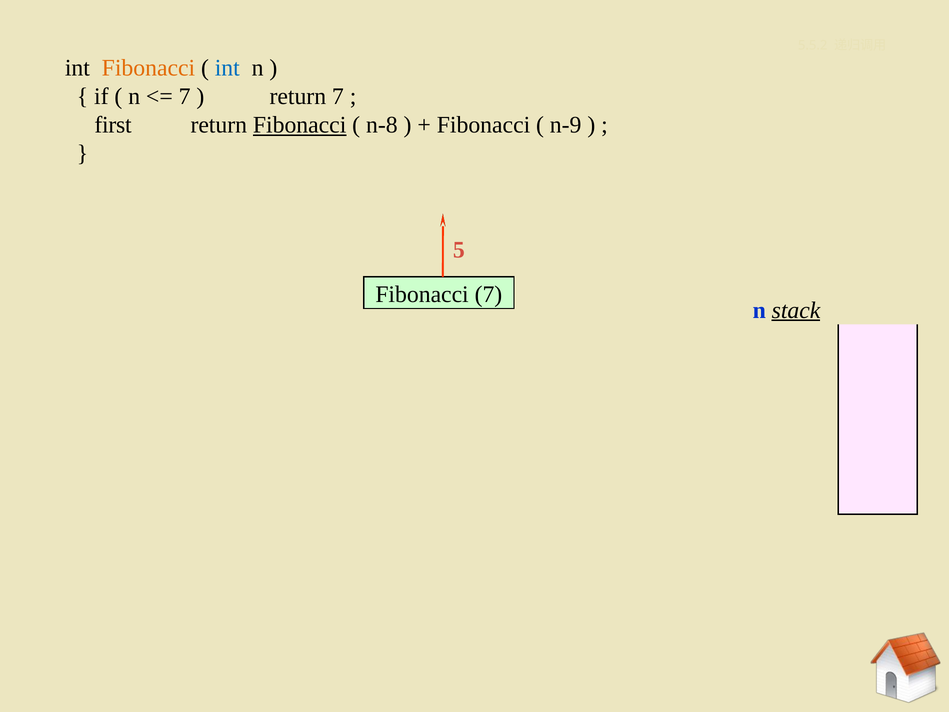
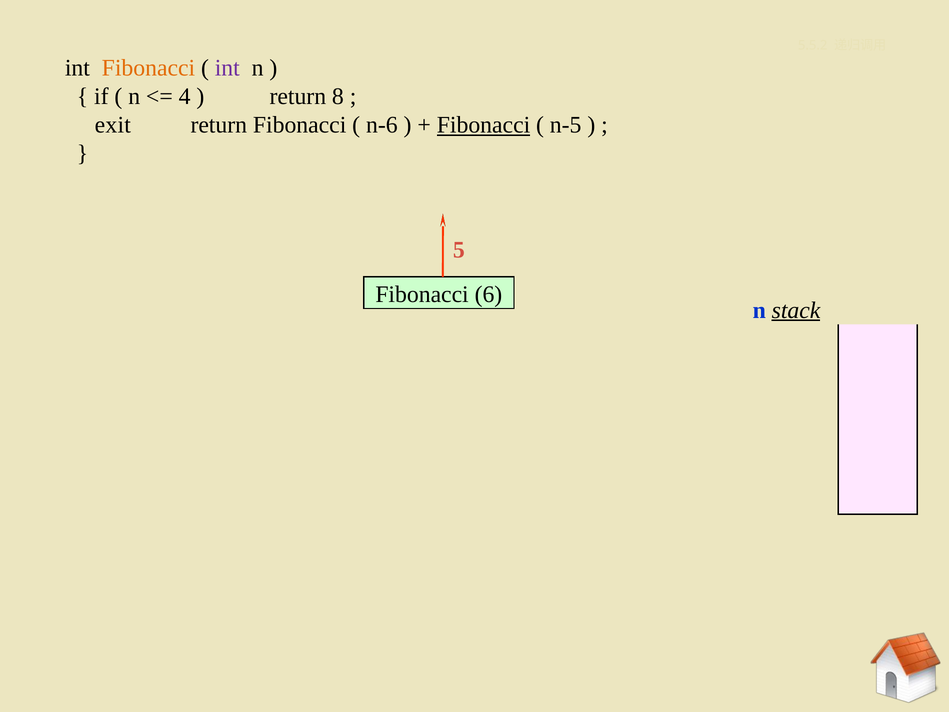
int at (227, 68) colour: blue -> purple
7 at (185, 96): 7 -> 4
return 7: 7 -> 8
first: first -> exit
Fibonacci at (300, 125) underline: present -> none
n-8: n-8 -> n-6
Fibonacci at (483, 125) underline: none -> present
n-9: n-9 -> n-5
Fibonacci 7: 7 -> 6
